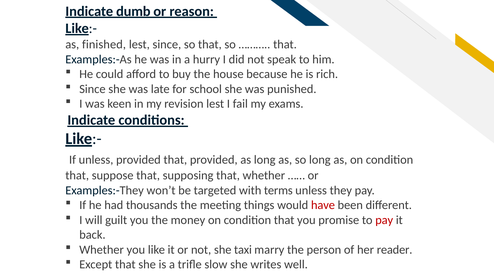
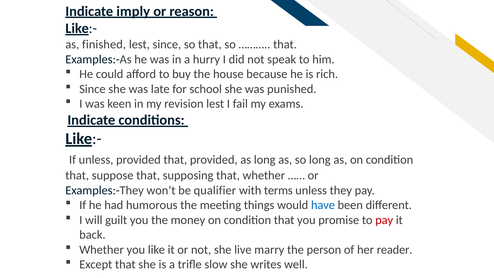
dumb: dumb -> imply
targeted: targeted -> qualifier
thousands: thousands -> humorous
have colour: red -> blue
taxi: taxi -> live
